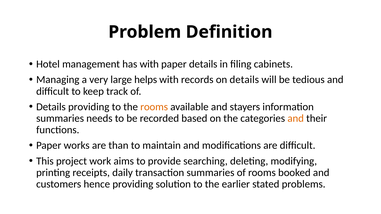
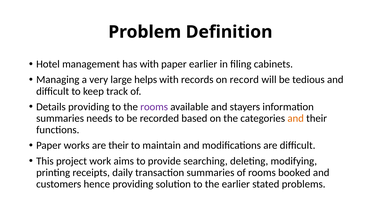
paper details: details -> earlier
on details: details -> record
rooms at (154, 107) colour: orange -> purple
are than: than -> their
